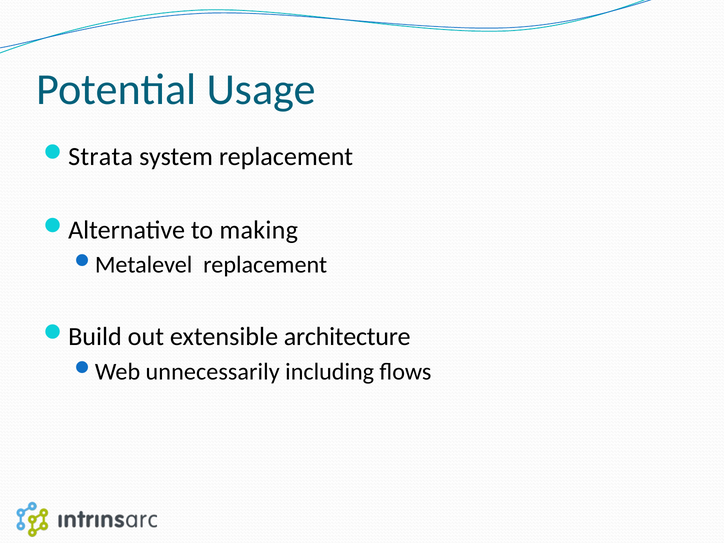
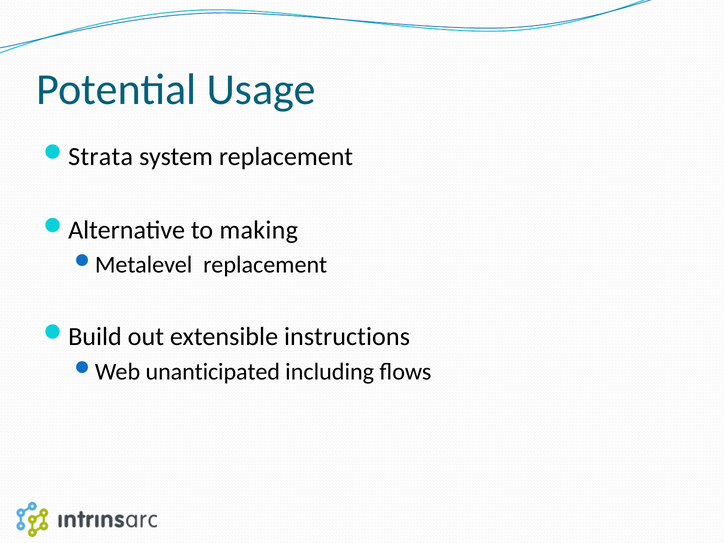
architecture: architecture -> instructions
unnecessarily: unnecessarily -> unanticipated
